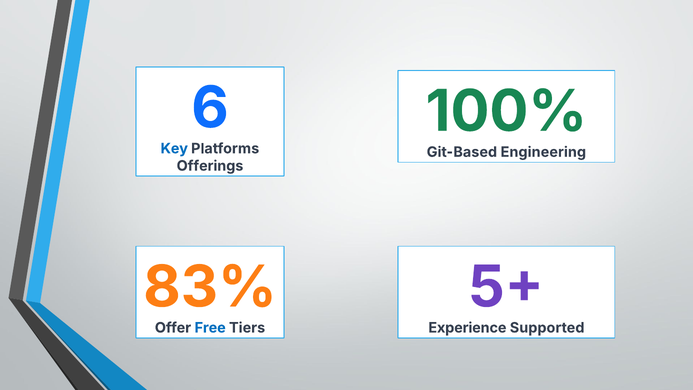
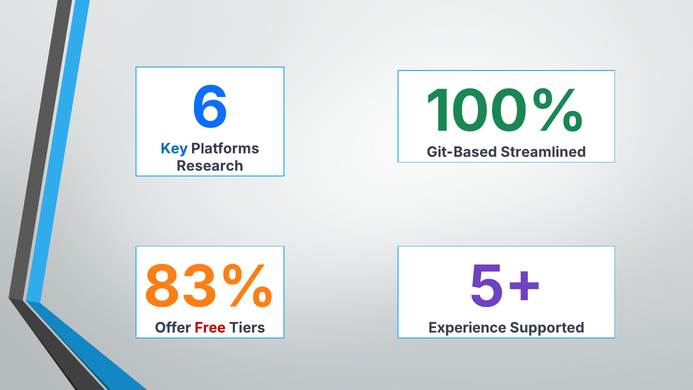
Engineering: Engineering -> Streamlined
Offerings: Offerings -> Research
Free colour: blue -> red
